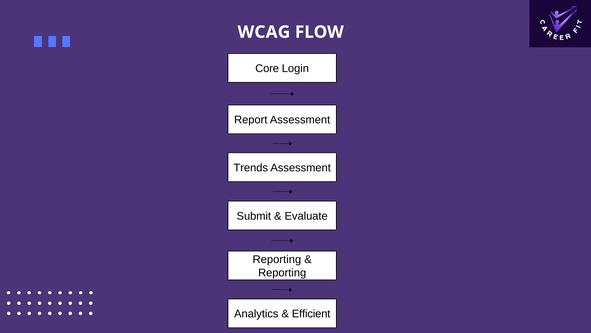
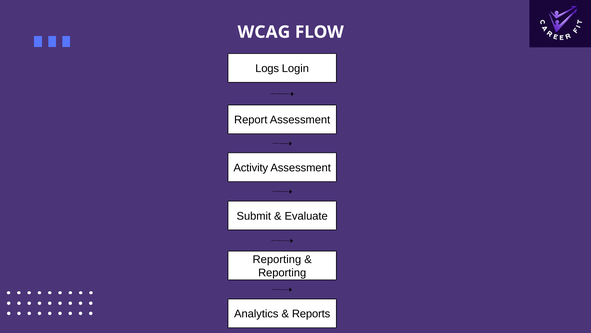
Core: Core -> Logs
Trends: Trends -> Activity
Efficient: Efficient -> Reports
